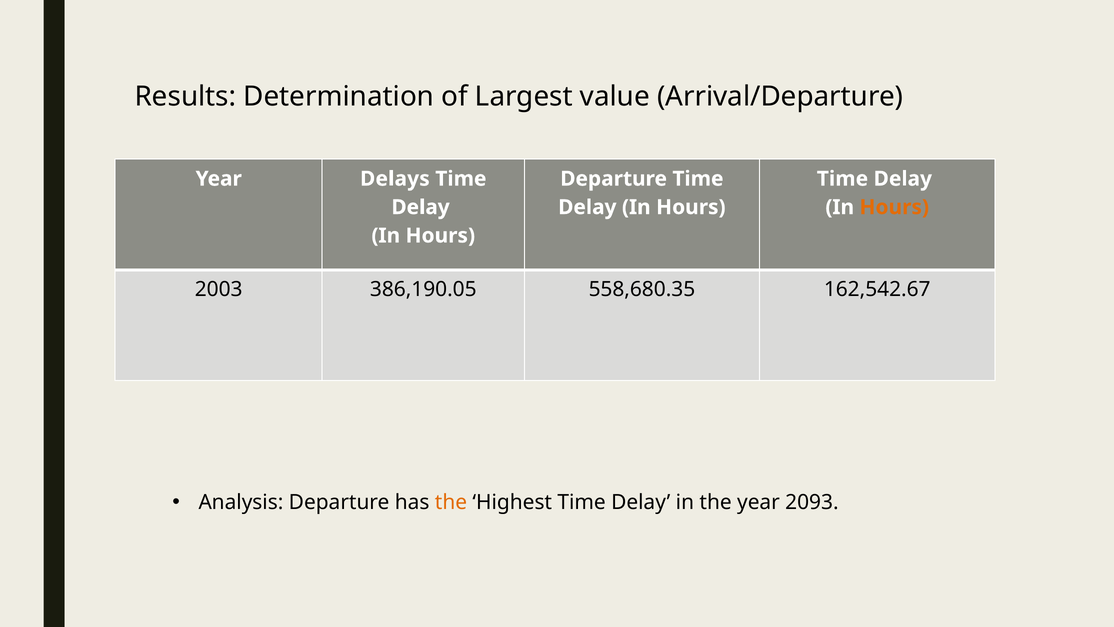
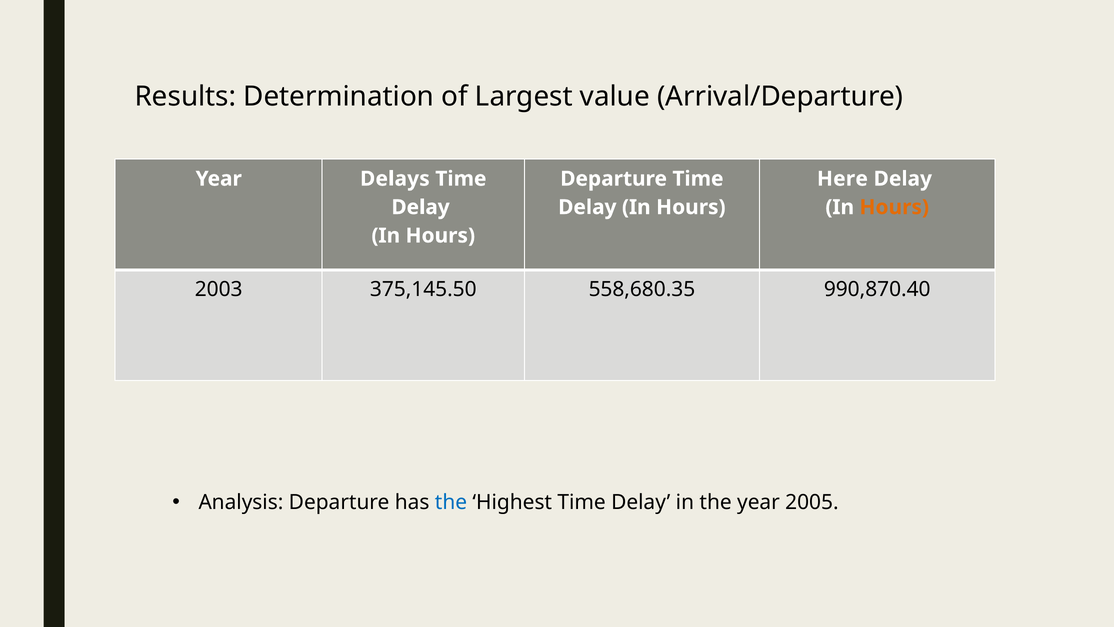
Time at (842, 179): Time -> Here
386,190.05: 386,190.05 -> 375,145.50
162,542.67: 162,542.67 -> 990,870.40
the at (451, 502) colour: orange -> blue
2093: 2093 -> 2005
